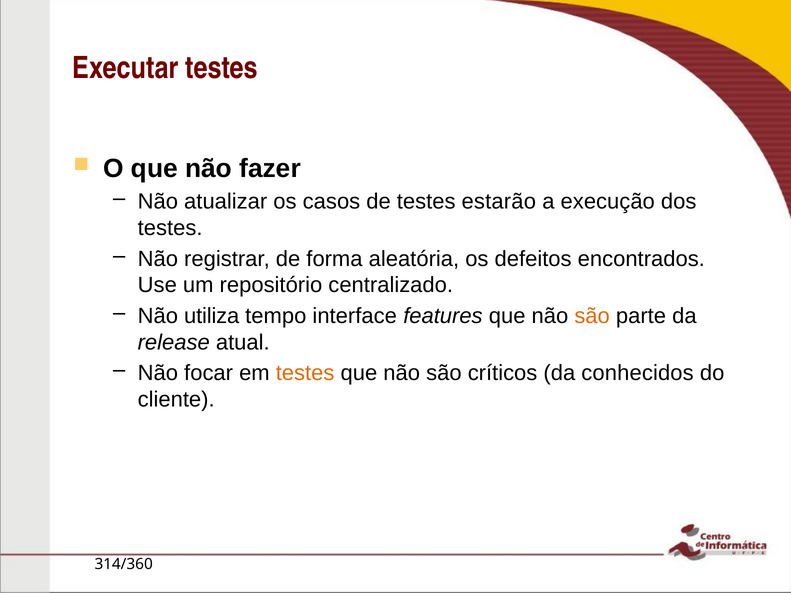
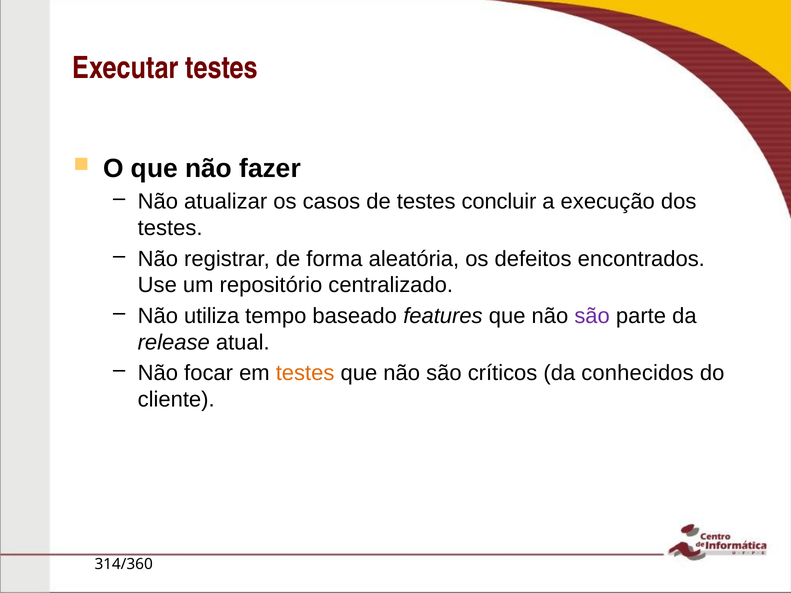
estarão: estarão -> concluir
interface: interface -> baseado
são at (592, 316) colour: orange -> purple
